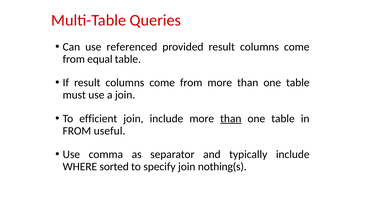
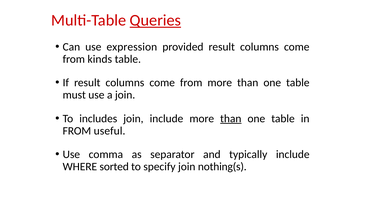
Queries underline: none -> present
referenced: referenced -> expression
equal: equal -> kinds
efficient: efficient -> includes
